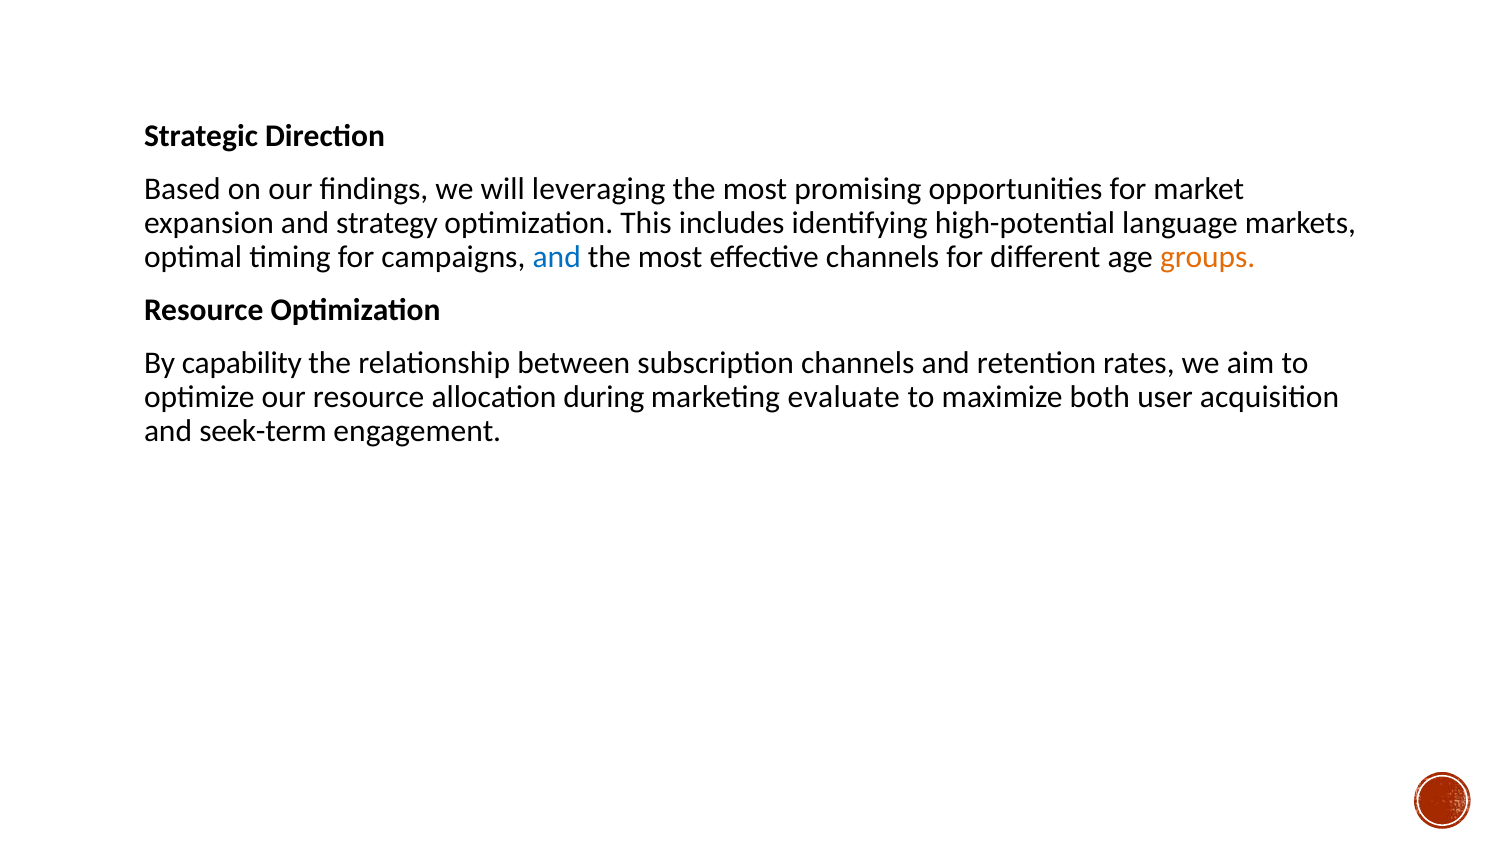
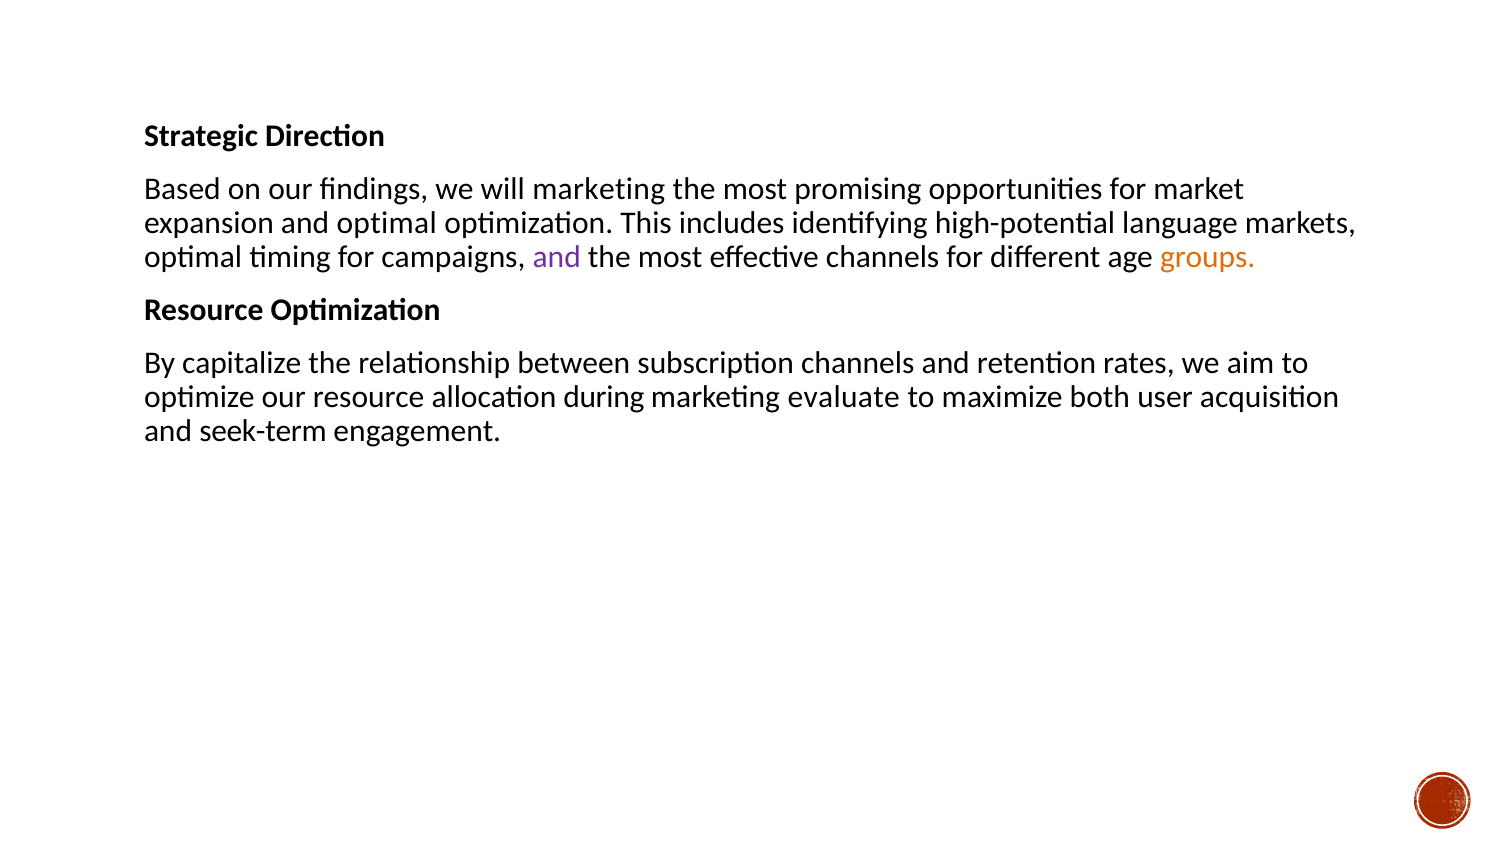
will leveraging: leveraging -> marketing
and strategy: strategy -> optimal
and at (557, 257) colour: blue -> purple
capability: capability -> capitalize
